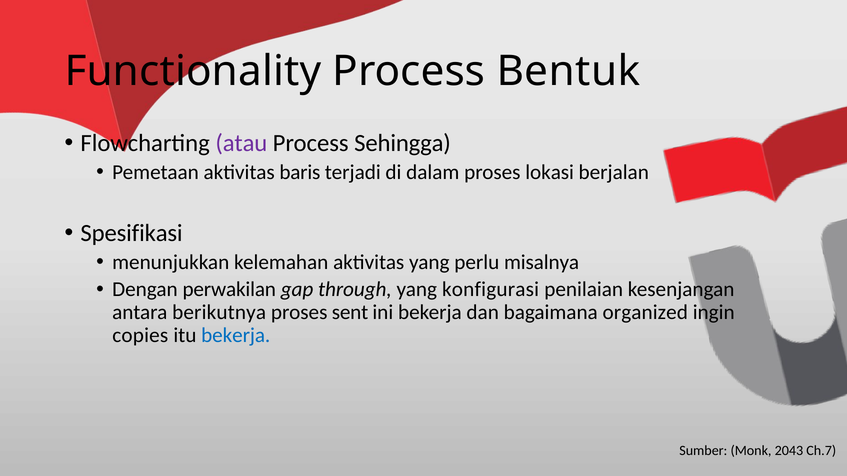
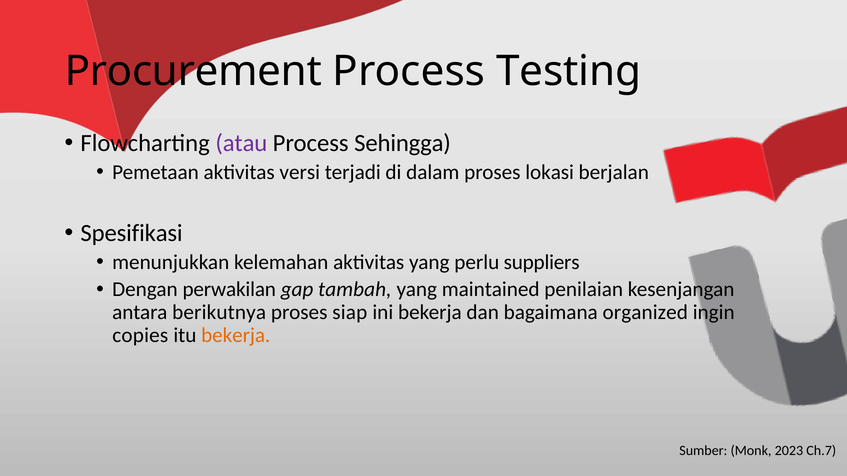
Functionality: Functionality -> Procurement
Bentuk: Bentuk -> Testing
baris: baris -> versi
misalnya: misalnya -> suppliers
through: through -> tambah
konfigurasi: konfigurasi -> maintained
sent: sent -> siap
bekerja at (236, 335) colour: blue -> orange
2043: 2043 -> 2023
